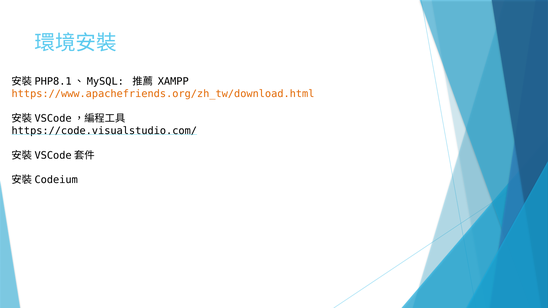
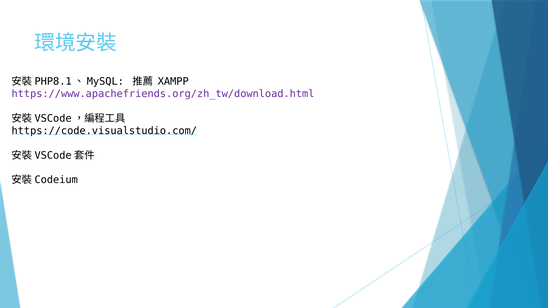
https://www.apachefriends.org/zh_tw/download.html colour: orange -> purple
